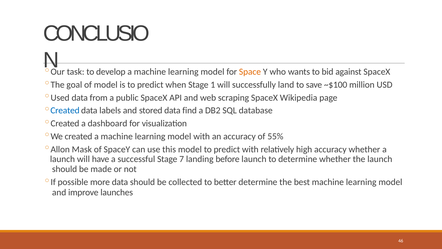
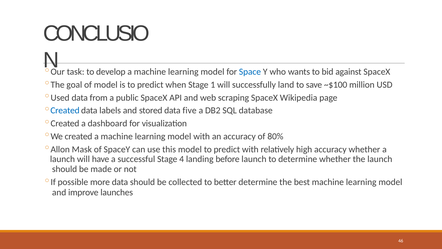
Space colour: orange -> blue
find: find -> five
55%: 55% -> 80%
7: 7 -> 4
